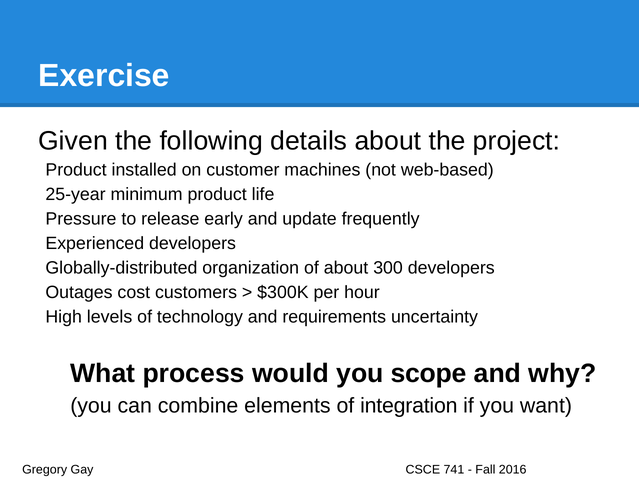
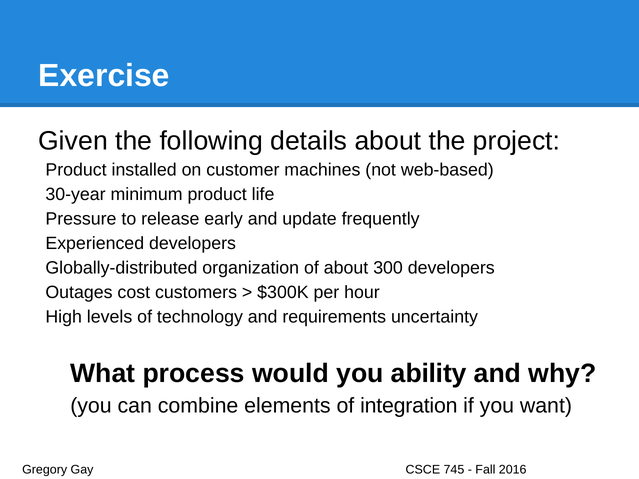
25-year: 25-year -> 30-year
scope: scope -> ability
741: 741 -> 745
